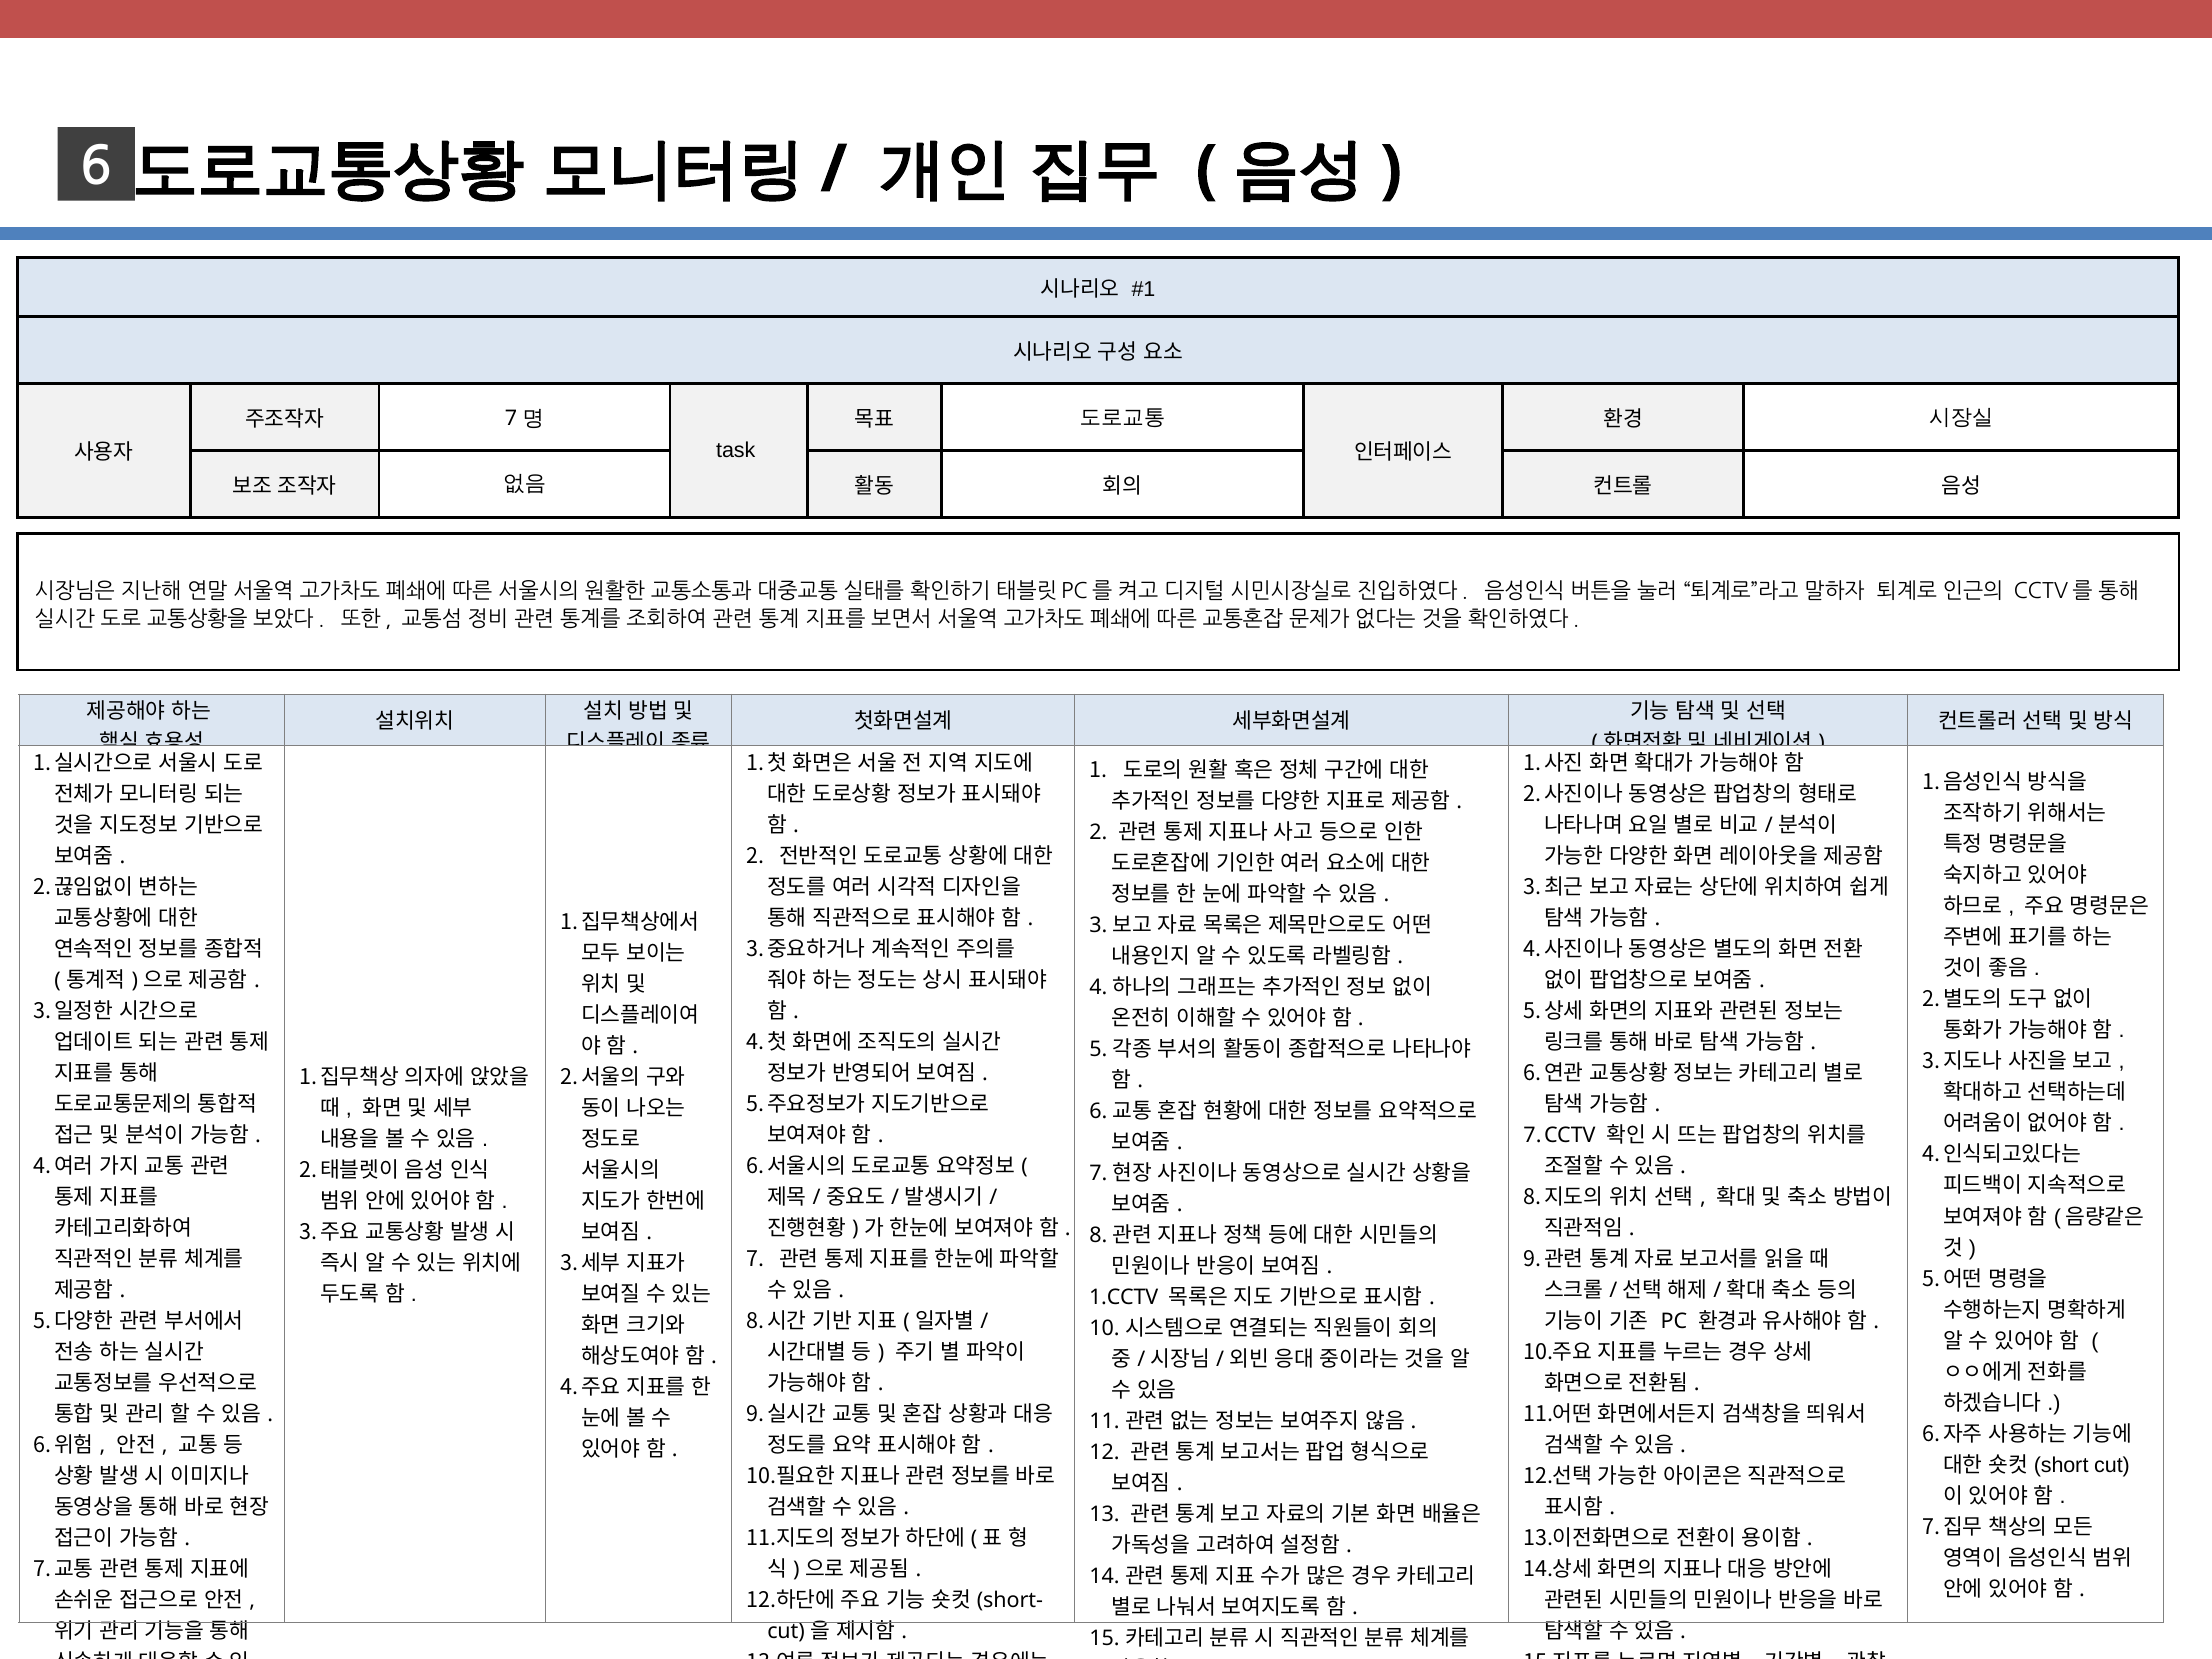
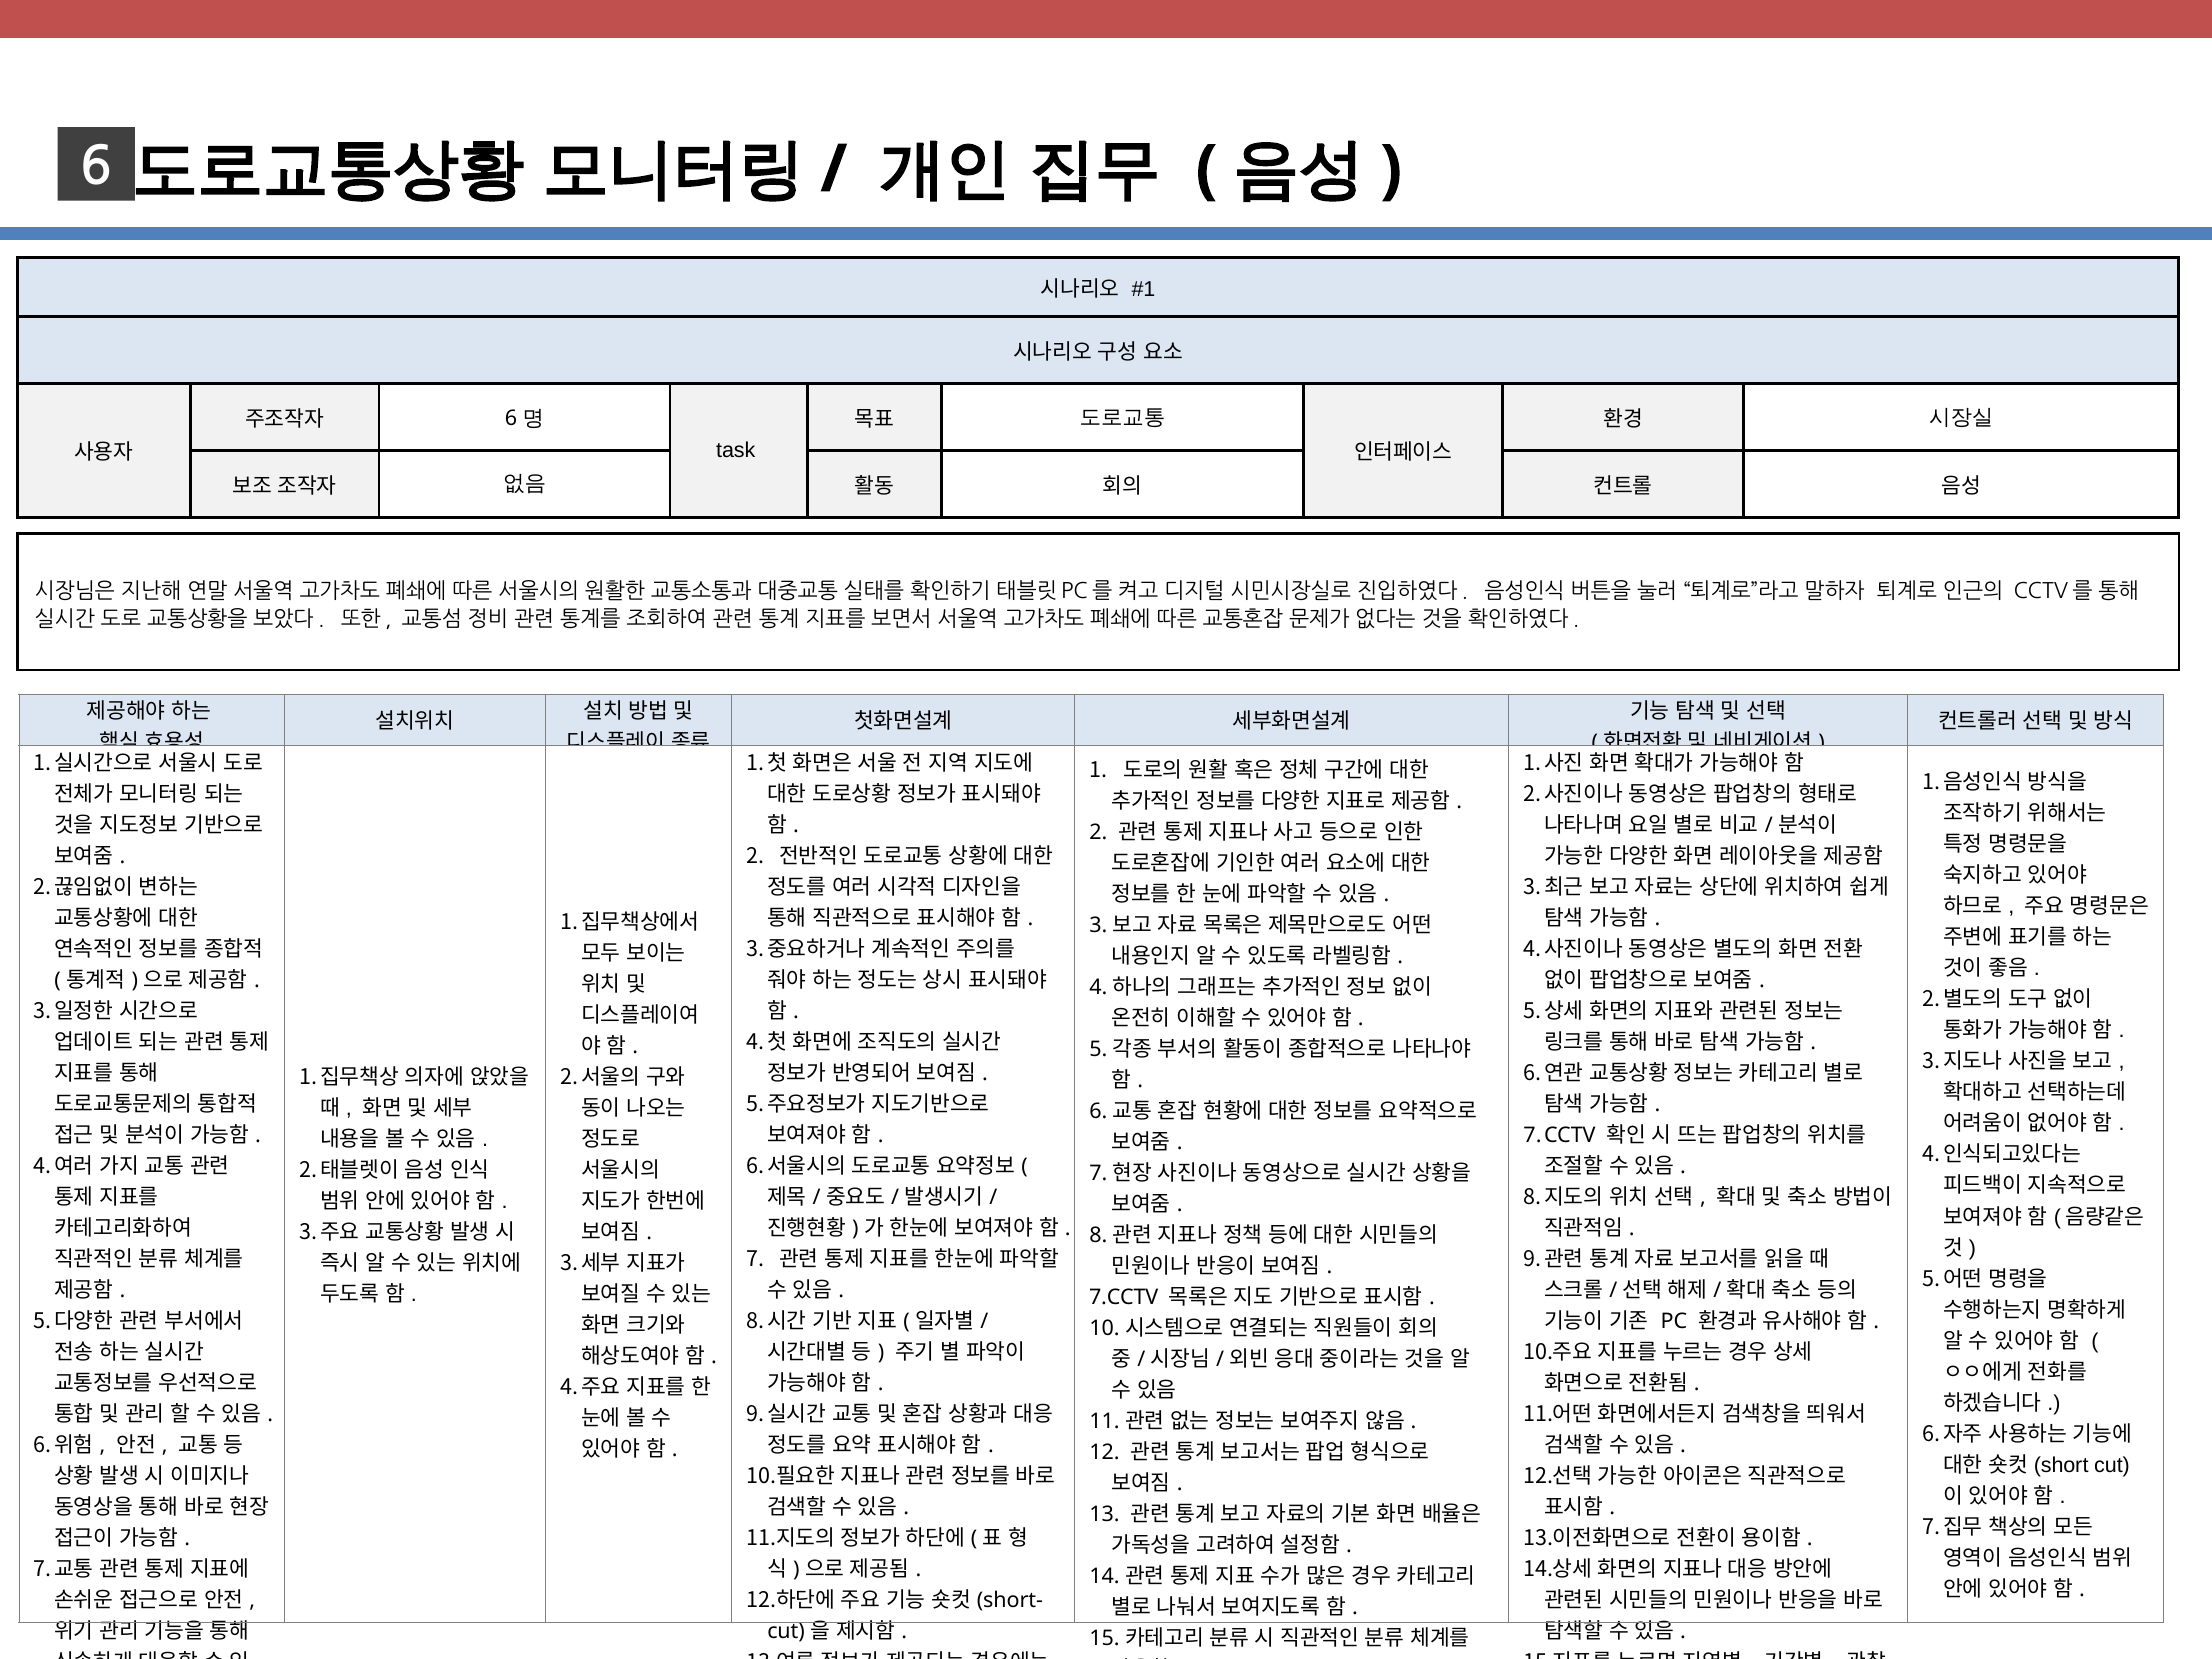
7 at (511, 418): 7 -> 6
1.CCTV at (1124, 1298): 1.CCTV -> 7.CCTV
